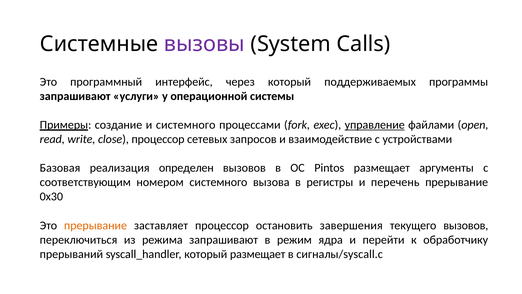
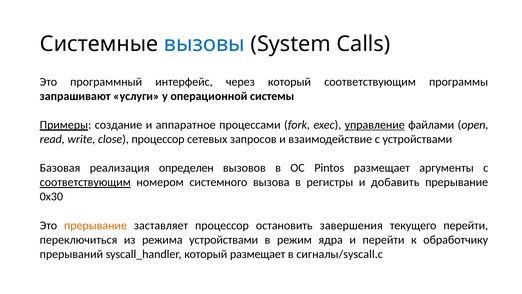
вызовы colour: purple -> blue
который поддерживаемых: поддерживаемых -> соответствующим
и системного: системного -> аппаратное
соответствующим at (85, 182) underline: none -> present
перечень: перечень -> добавить
текущего вызовов: вызовов -> перейти
режима запрашивают: запрашивают -> устройствами
